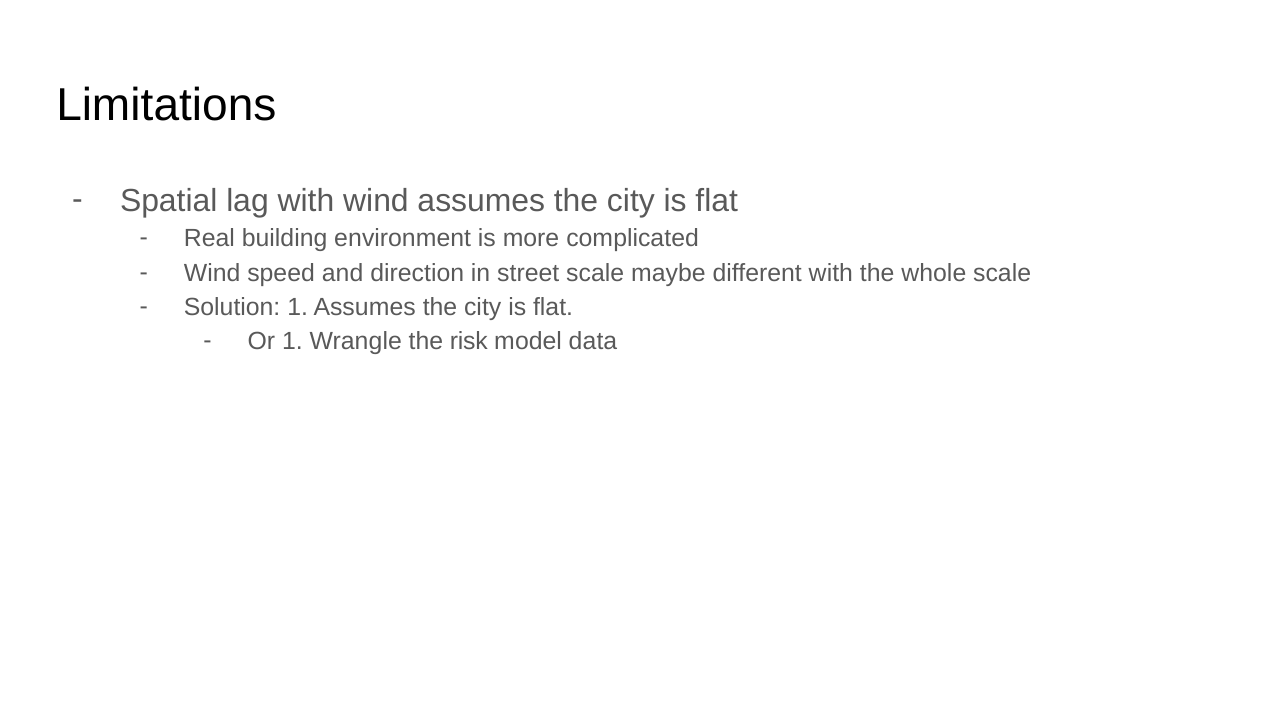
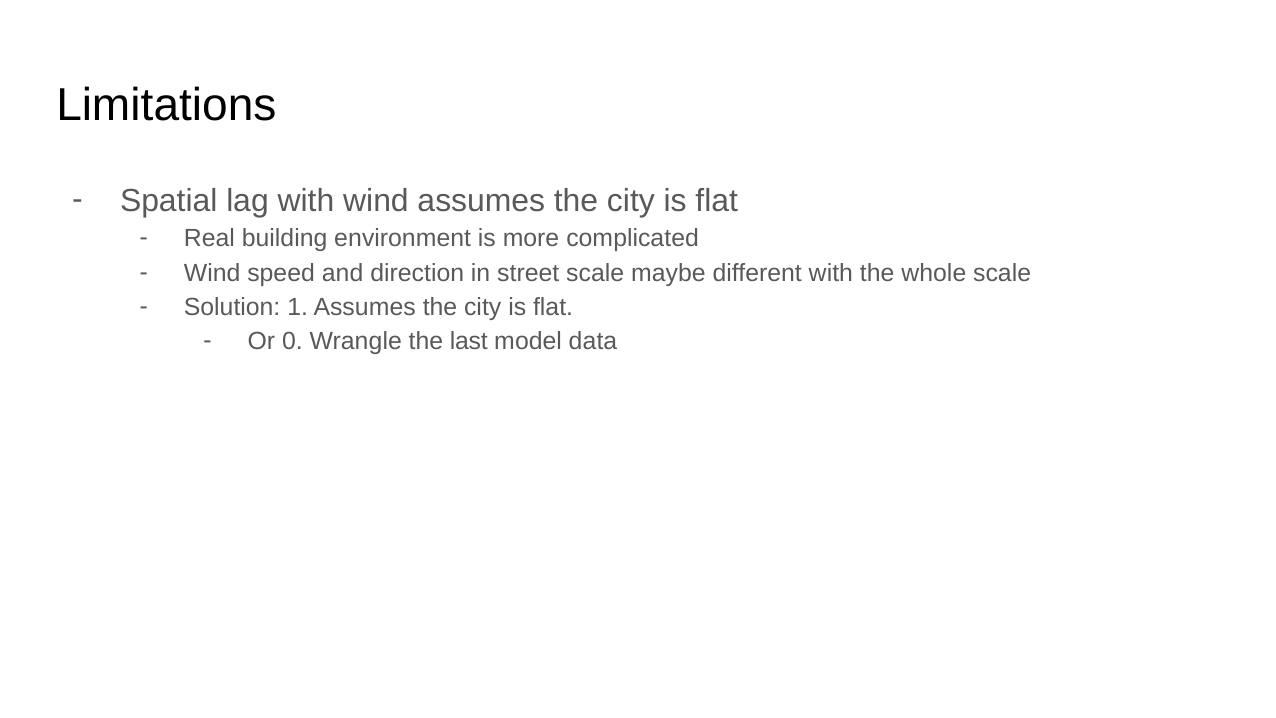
Or 1: 1 -> 0
risk: risk -> last
